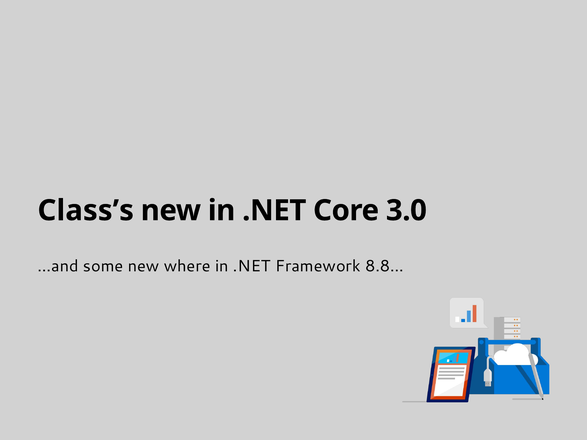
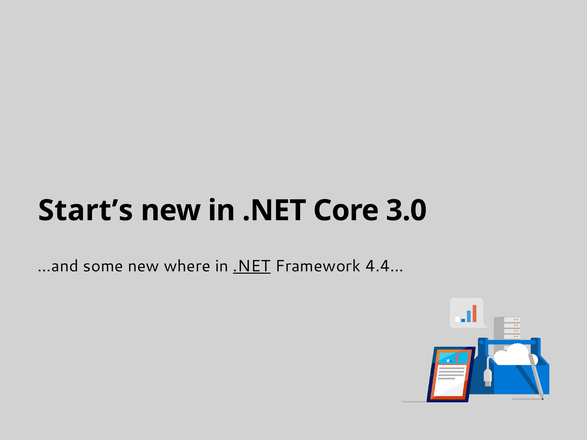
Class’s: Class’s -> Start’s
.NET at (252, 266) underline: none -> present
8.8…: 8.8… -> 4.4…
